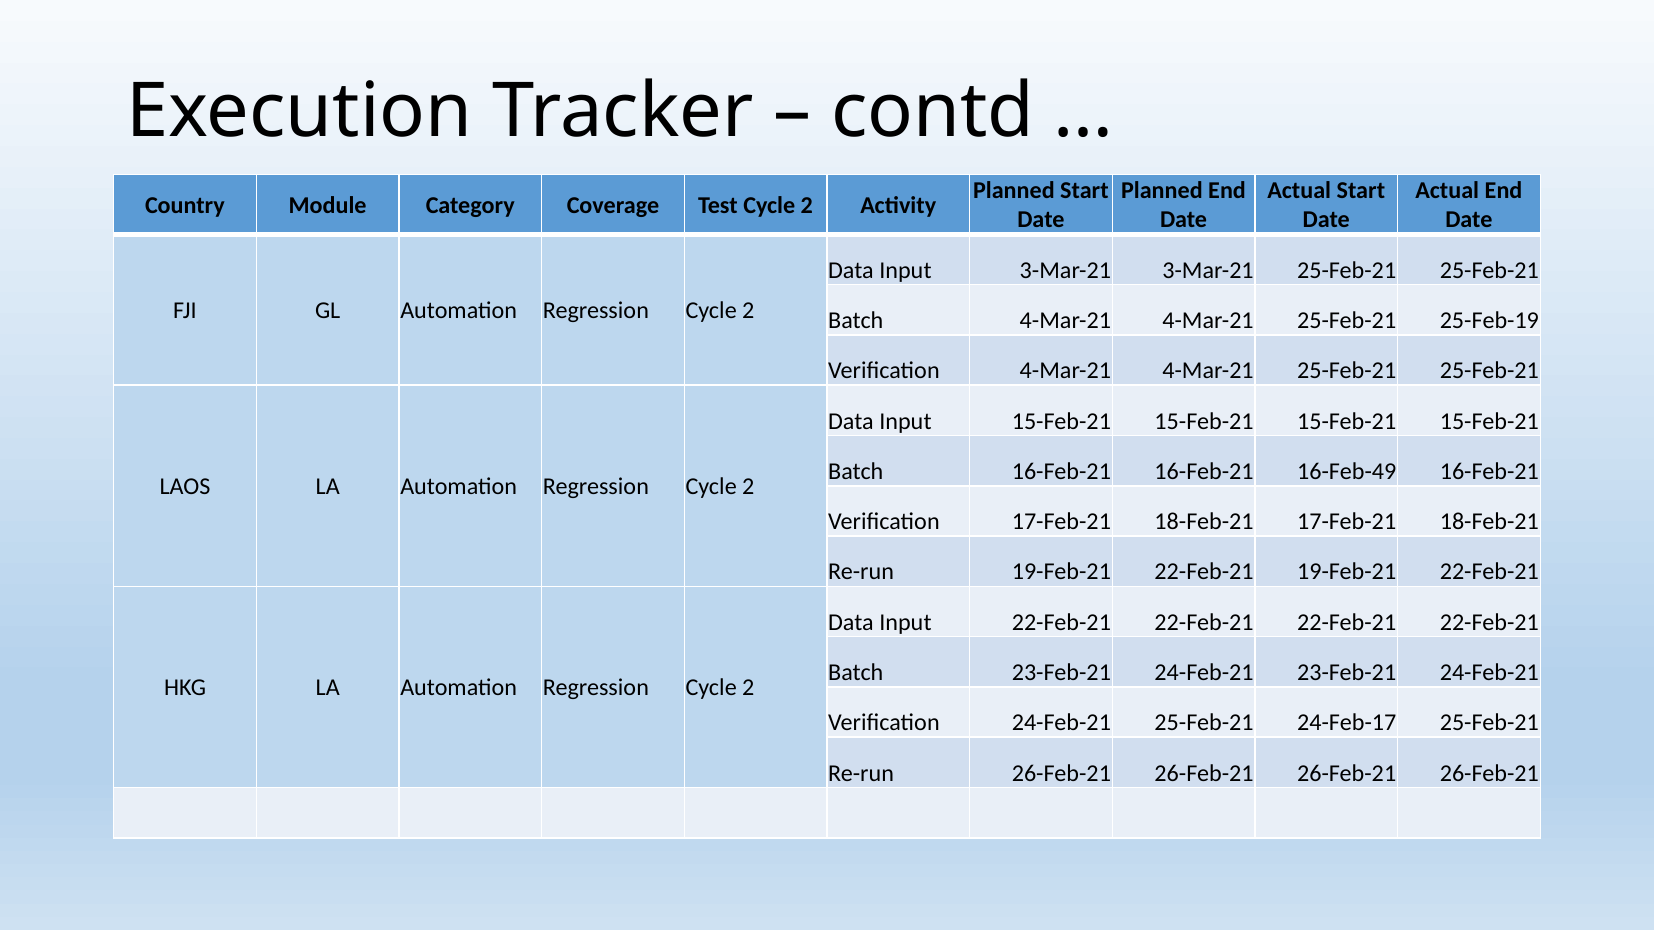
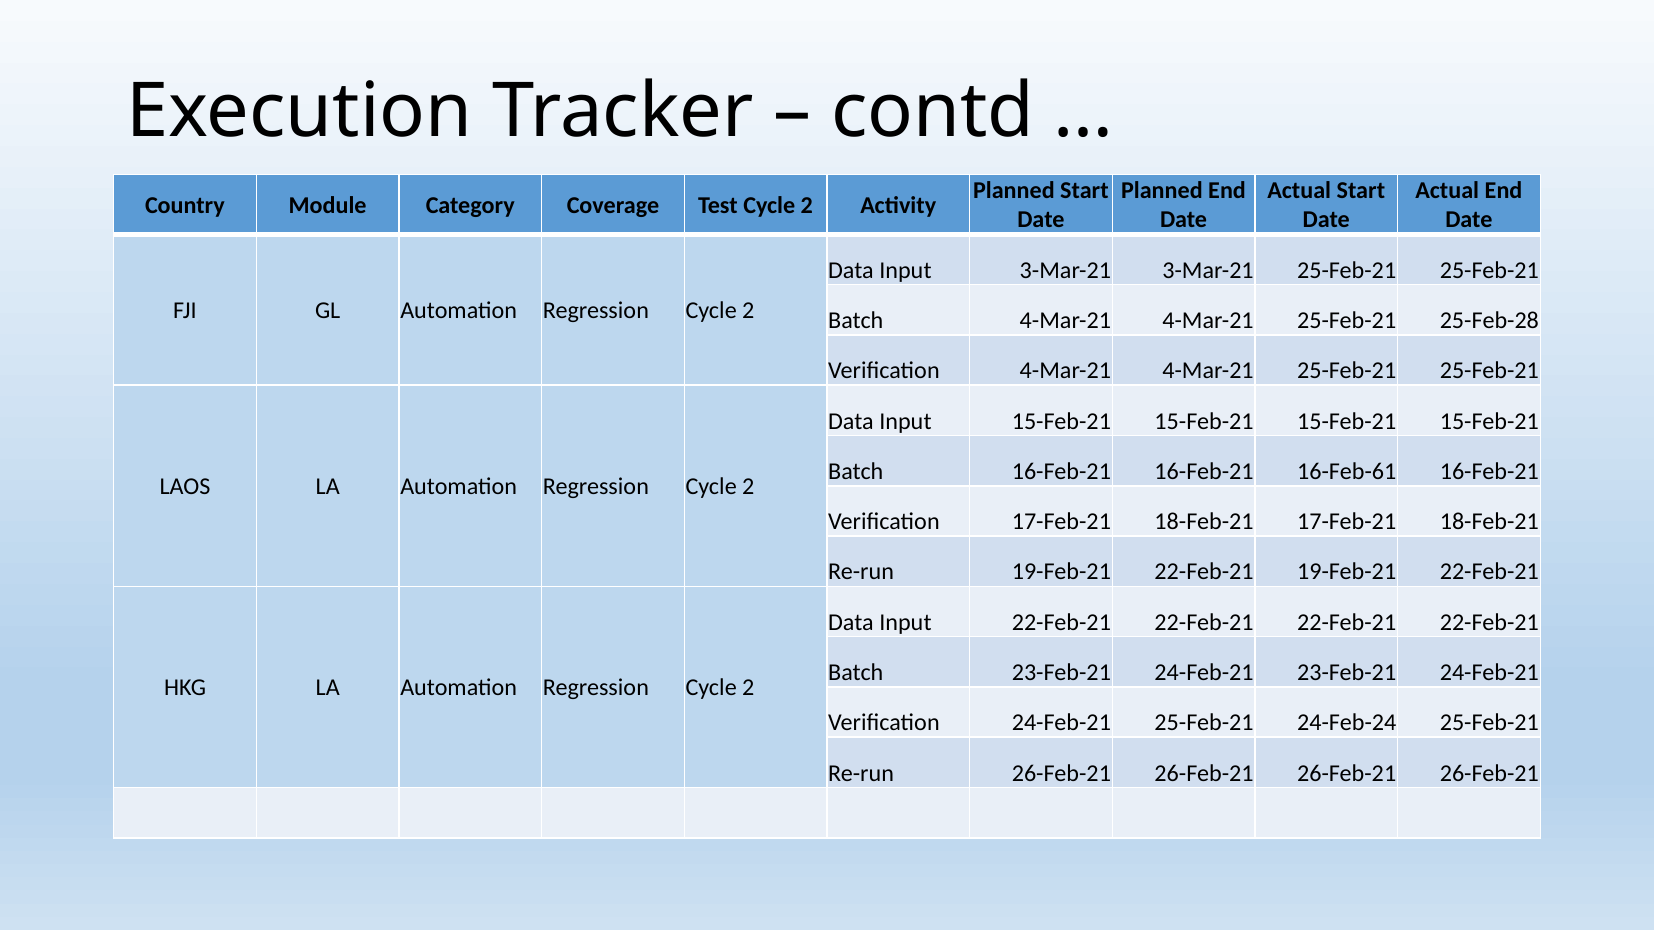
25-Feb-19: 25-Feb-19 -> 25-Feb-28
16-Feb-49: 16-Feb-49 -> 16-Feb-61
24-Feb-17: 24-Feb-17 -> 24-Feb-24
